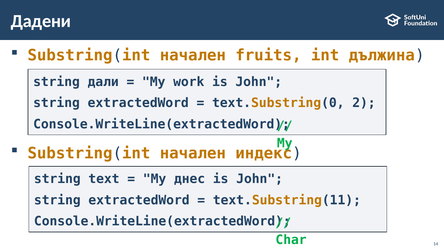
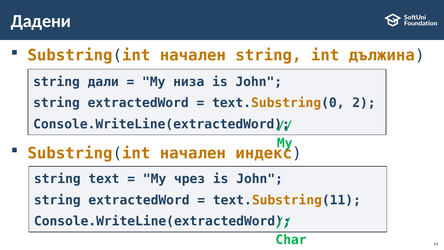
начален fruits: fruits -> string
work: work -> низa
днес: днес -> чрез
